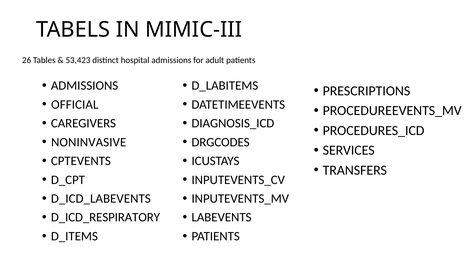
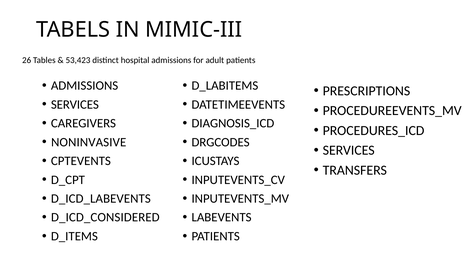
OFFICIAL at (75, 104): OFFICIAL -> SERVICES
D_ICD_RESPIRATORY: D_ICD_RESPIRATORY -> D_ICD_CONSIDERED
